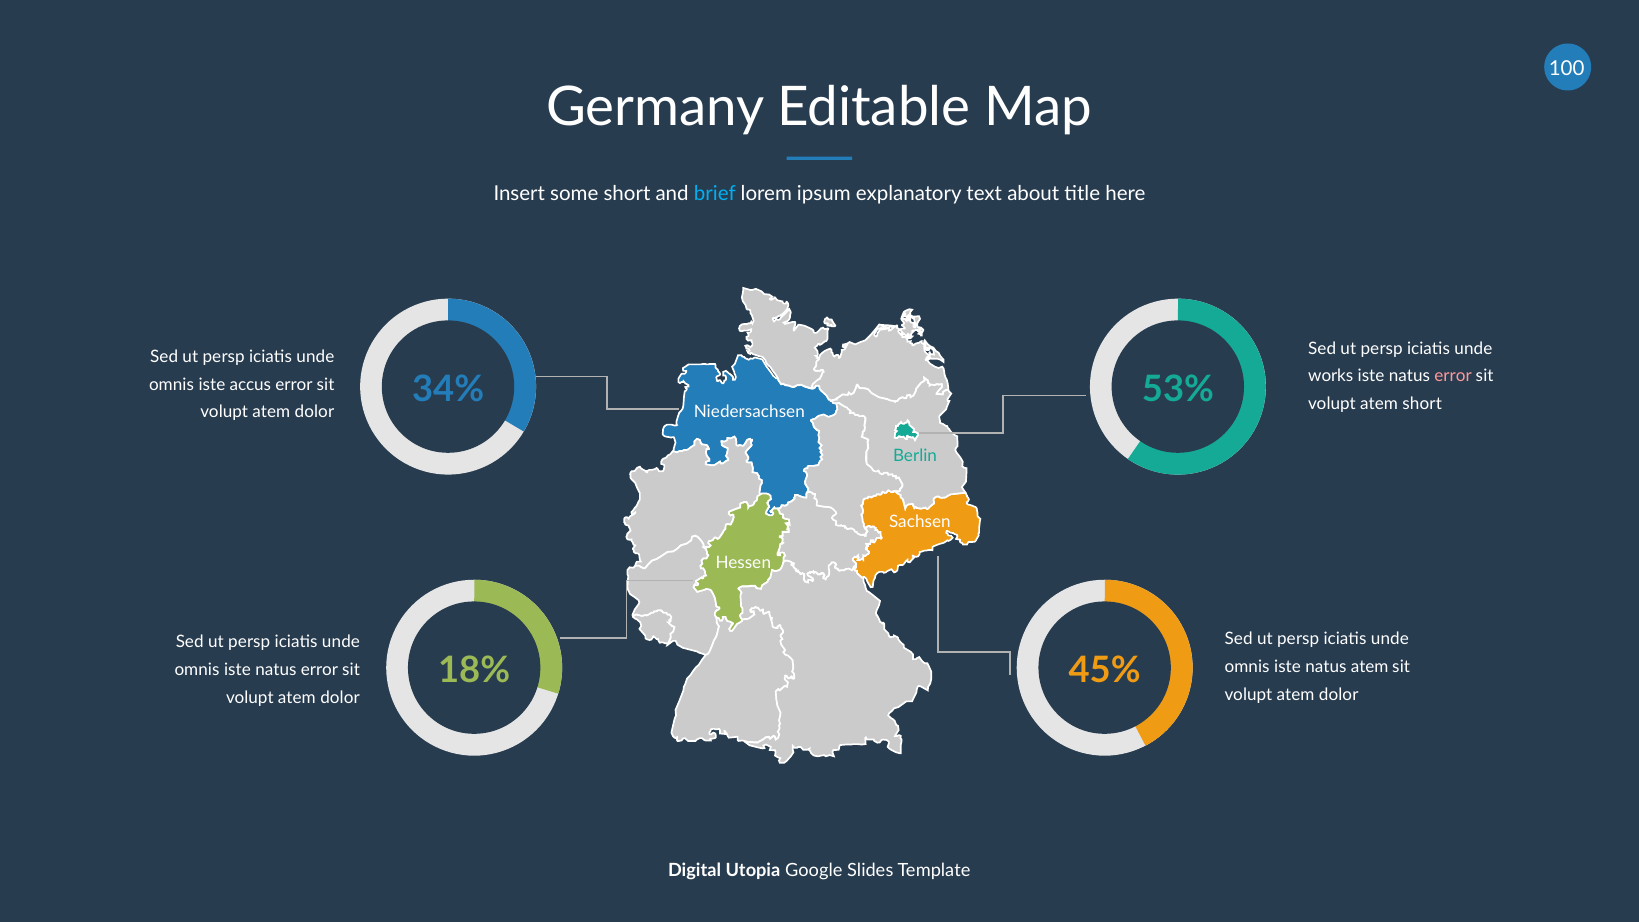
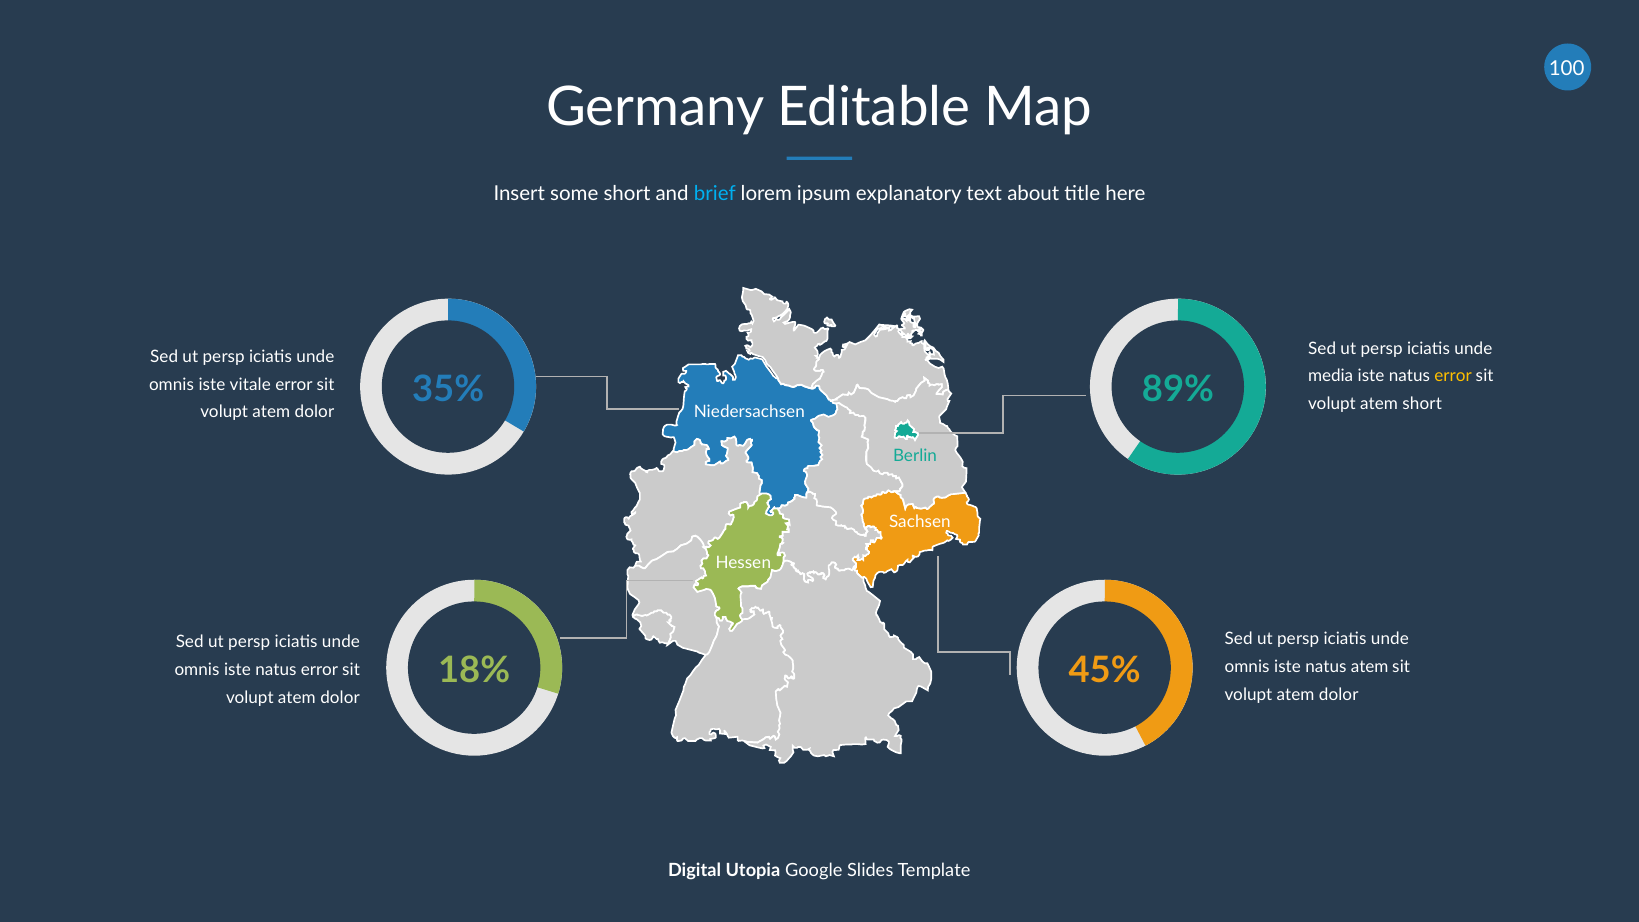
works: works -> media
error at (1453, 376) colour: pink -> yellow
34%: 34% -> 35%
53%: 53% -> 89%
accus: accus -> vitale
